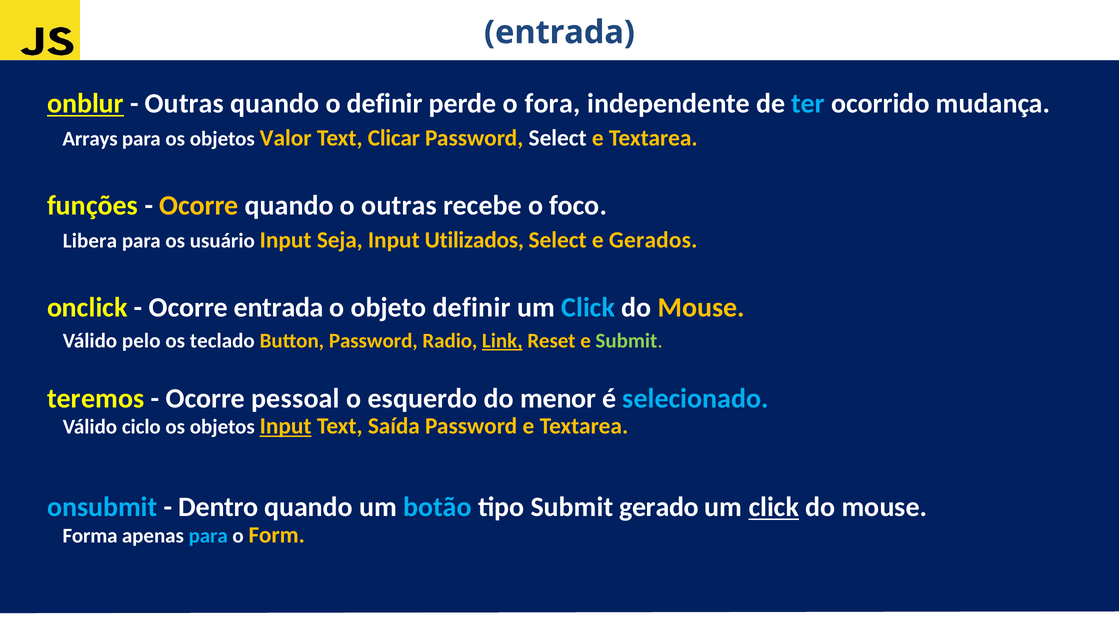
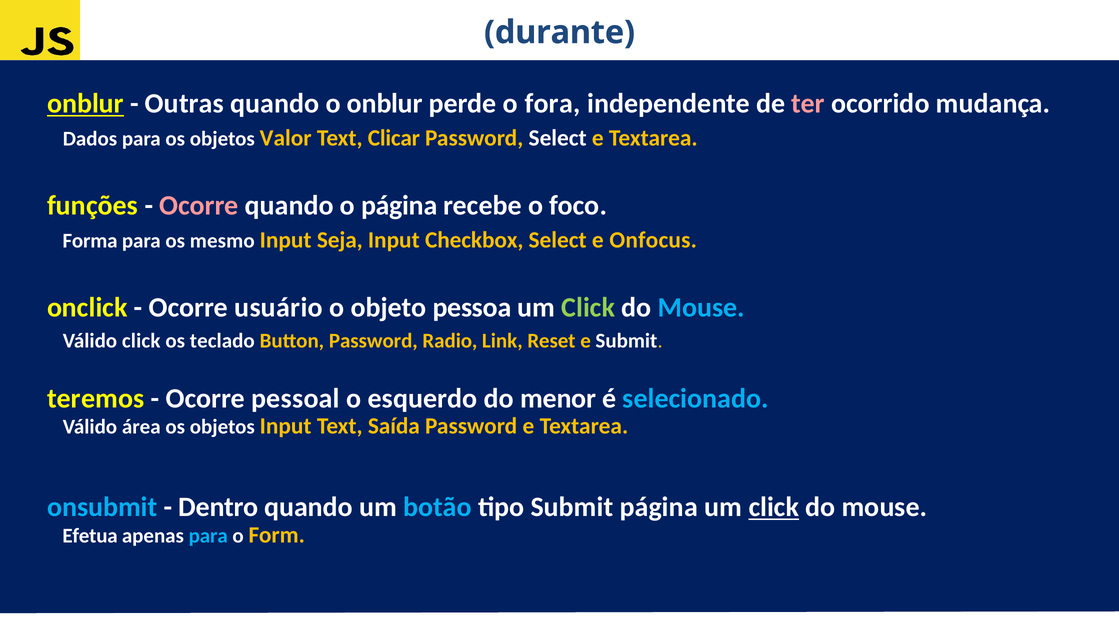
entrada at (559, 32): entrada -> durante
o definir: definir -> onblur
ter colour: light blue -> pink
Arrays: Arrays -> Dados
Ocorre at (199, 206) colour: yellow -> pink
o outras: outras -> página
Libera: Libera -> Forma
usuário: usuário -> mesmo
Utilizados: Utilizados -> Checkbox
Gerados: Gerados -> Onfocus
Ocorre entrada: entrada -> usuário
objeto definir: definir -> pessoa
Click at (588, 308) colour: light blue -> light green
Mouse at (701, 308) colour: yellow -> light blue
Válido pelo: pelo -> click
Link underline: present -> none
Submit at (626, 341) colour: light green -> white
ciclo: ciclo -> área
Input at (286, 427) underline: present -> none
Submit gerado: gerado -> página
Forma: Forma -> Efetua
